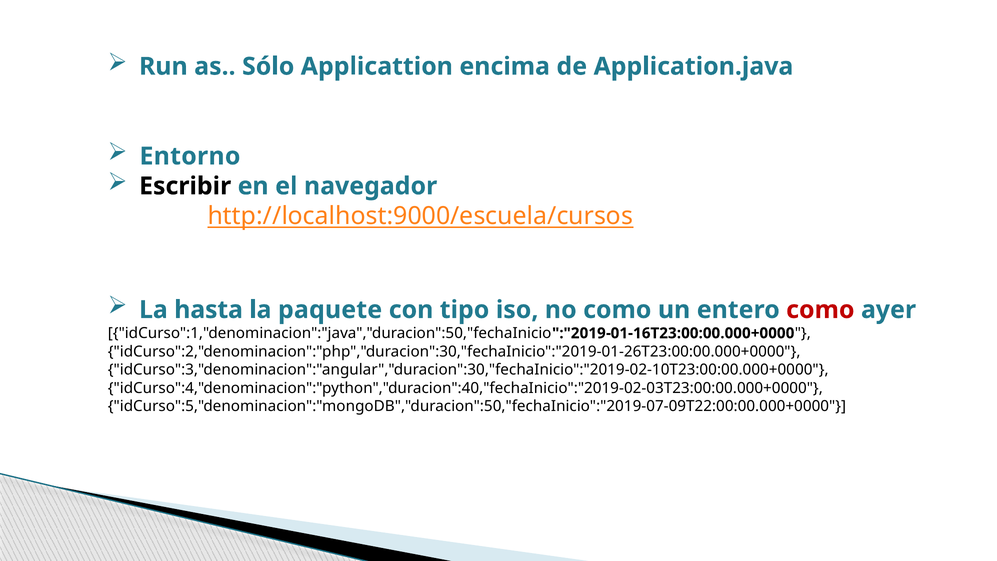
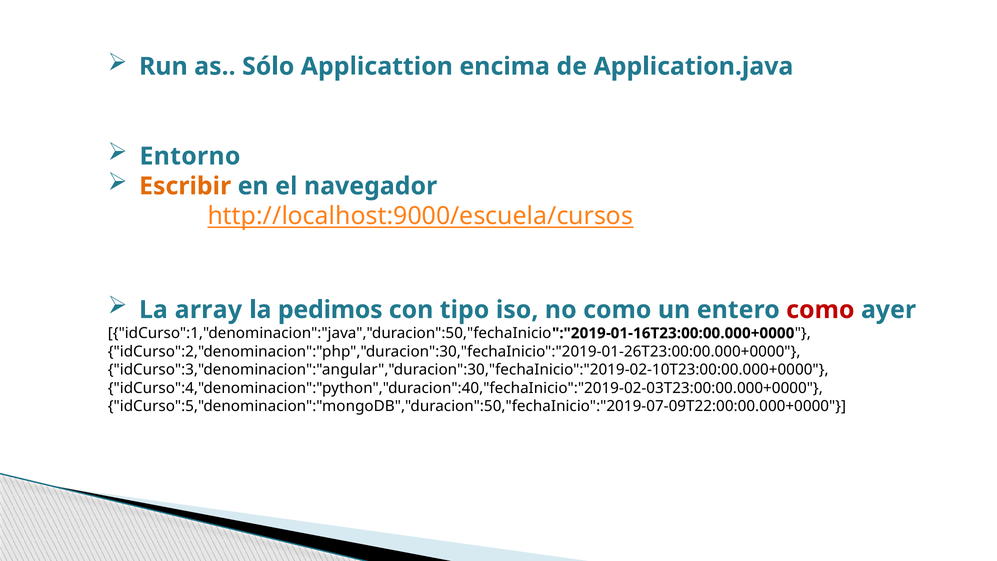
Escribir colour: black -> orange
hasta: hasta -> array
paquete: paquete -> pedimos
